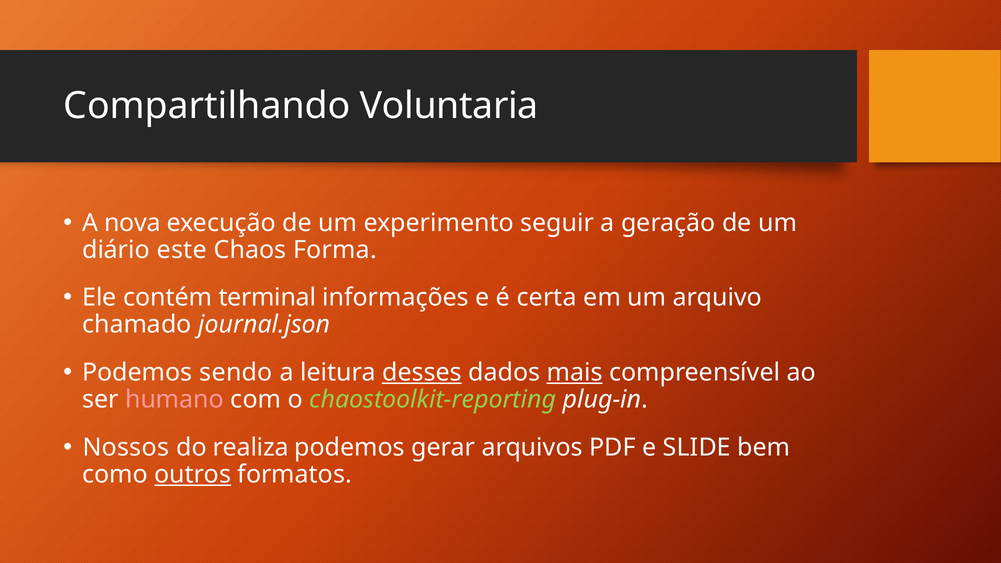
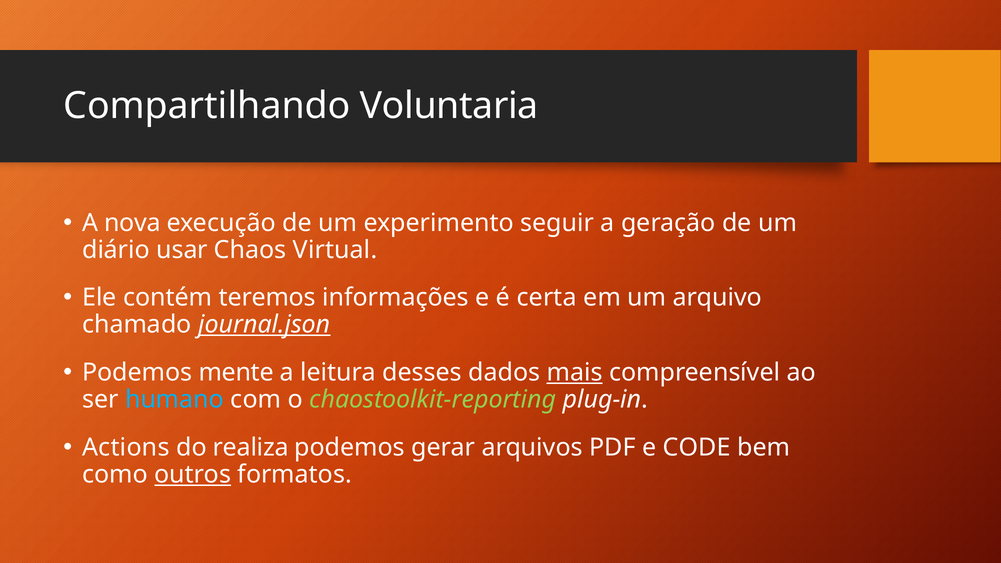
este: este -> usar
Forma: Forma -> Virtual
terminal: terminal -> teremos
journal.json underline: none -> present
sendo: sendo -> mente
desses underline: present -> none
humano colour: pink -> light blue
Nossos: Nossos -> Actions
SLIDE: SLIDE -> CODE
